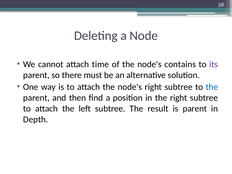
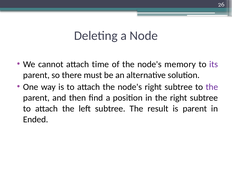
contains: contains -> memory
the at (212, 87) colour: blue -> purple
Depth: Depth -> Ended
